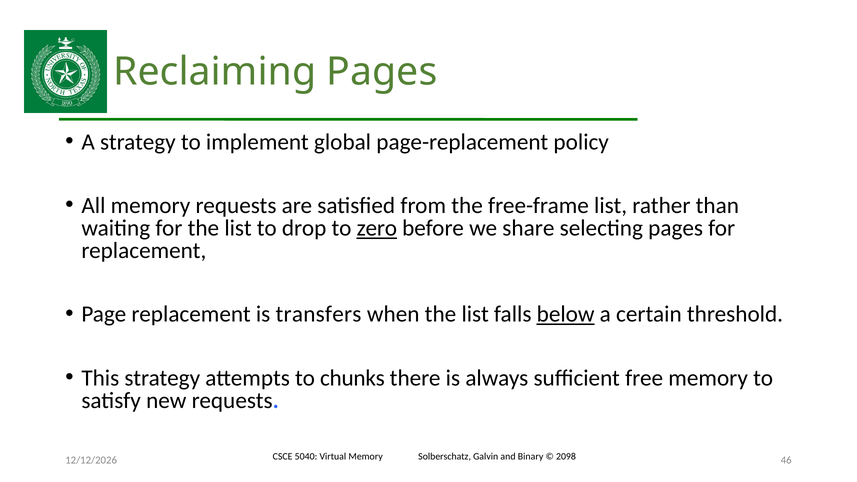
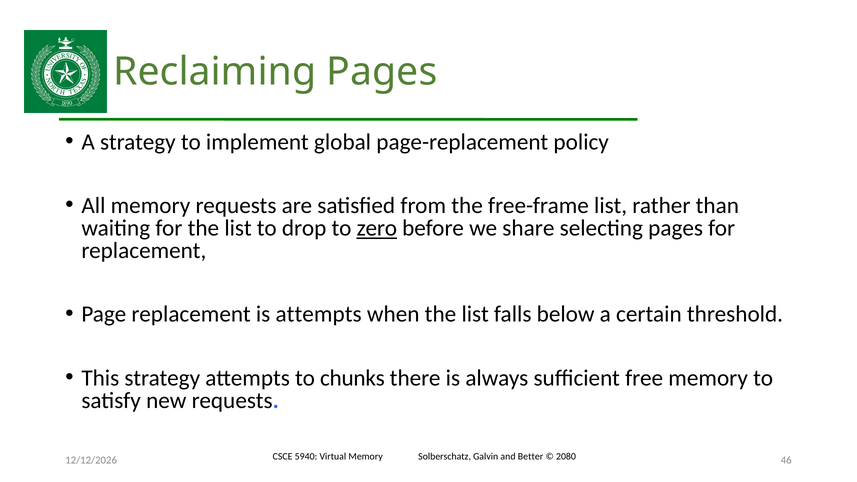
is transfers: transfers -> attempts
below underline: present -> none
5040: 5040 -> 5940
Binary: Binary -> Better
2098: 2098 -> 2080
